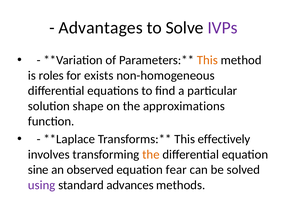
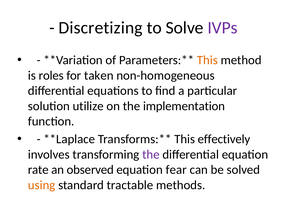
Advantages: Advantages -> Discretizing
exists: exists -> taken
shape: shape -> utilize
approximations: approximations -> implementation
the at (151, 155) colour: orange -> purple
sine: sine -> rate
using colour: purple -> orange
advances: advances -> tractable
